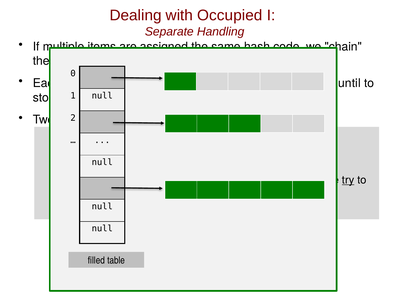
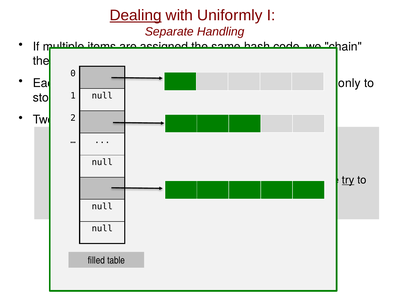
Dealing underline: none -> present
Occupied: Occupied -> Uniformly
until: until -> only
